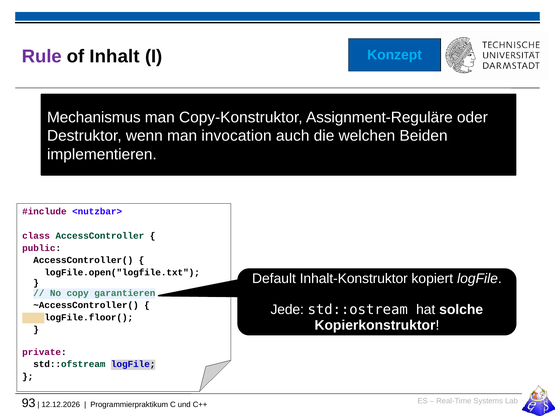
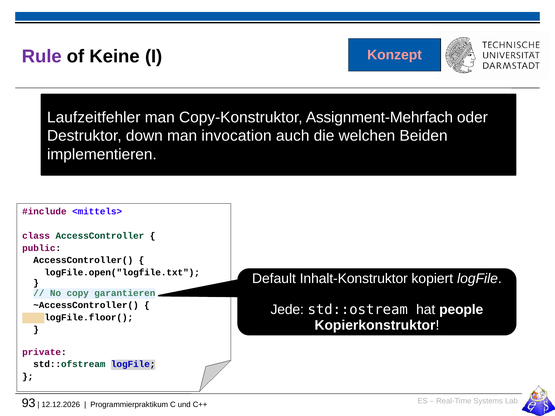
Inhalt: Inhalt -> Keine
Konzept colour: light blue -> pink
Mechanismus: Mechanismus -> Laufzeitfehler
Assignment-Reguläre: Assignment-Reguläre -> Assignment-Mehrfach
wenn: wenn -> down
<nutzbar>: <nutzbar> -> <mittels>
solche: solche -> people
